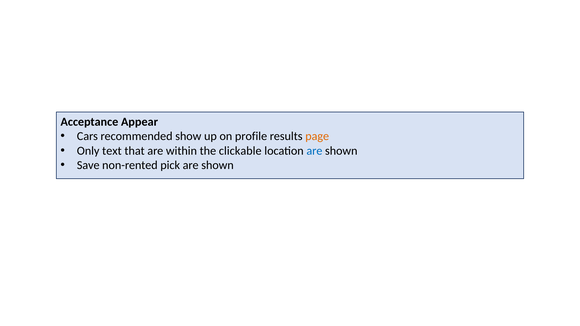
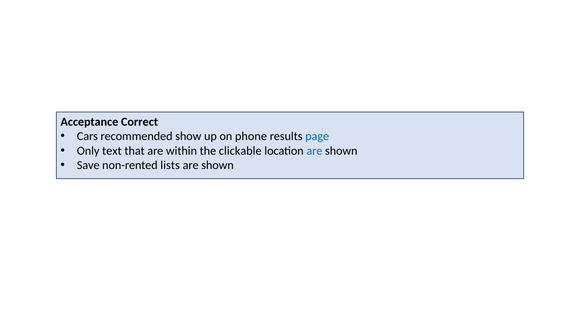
Appear: Appear -> Correct
profile: profile -> phone
page colour: orange -> blue
pick: pick -> lists
